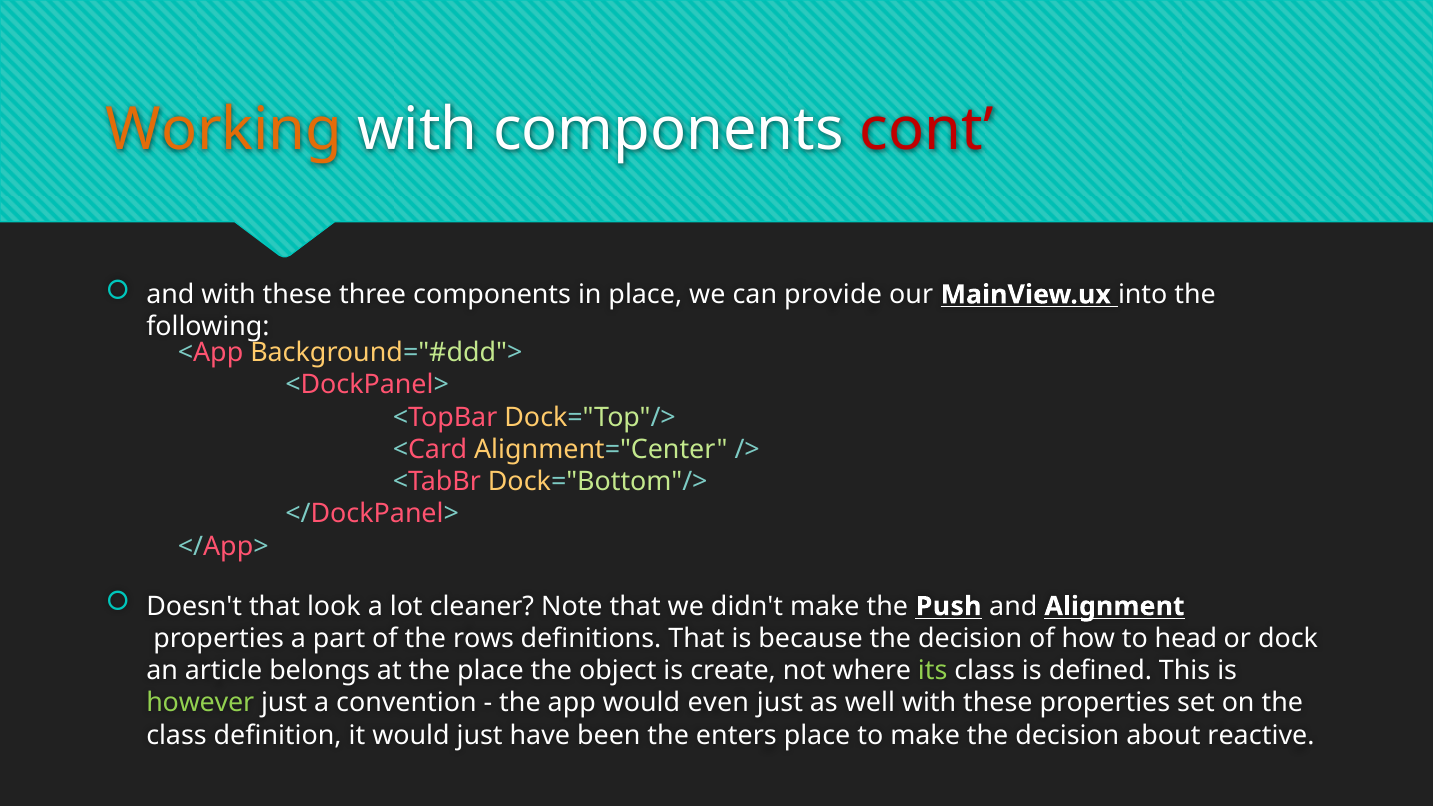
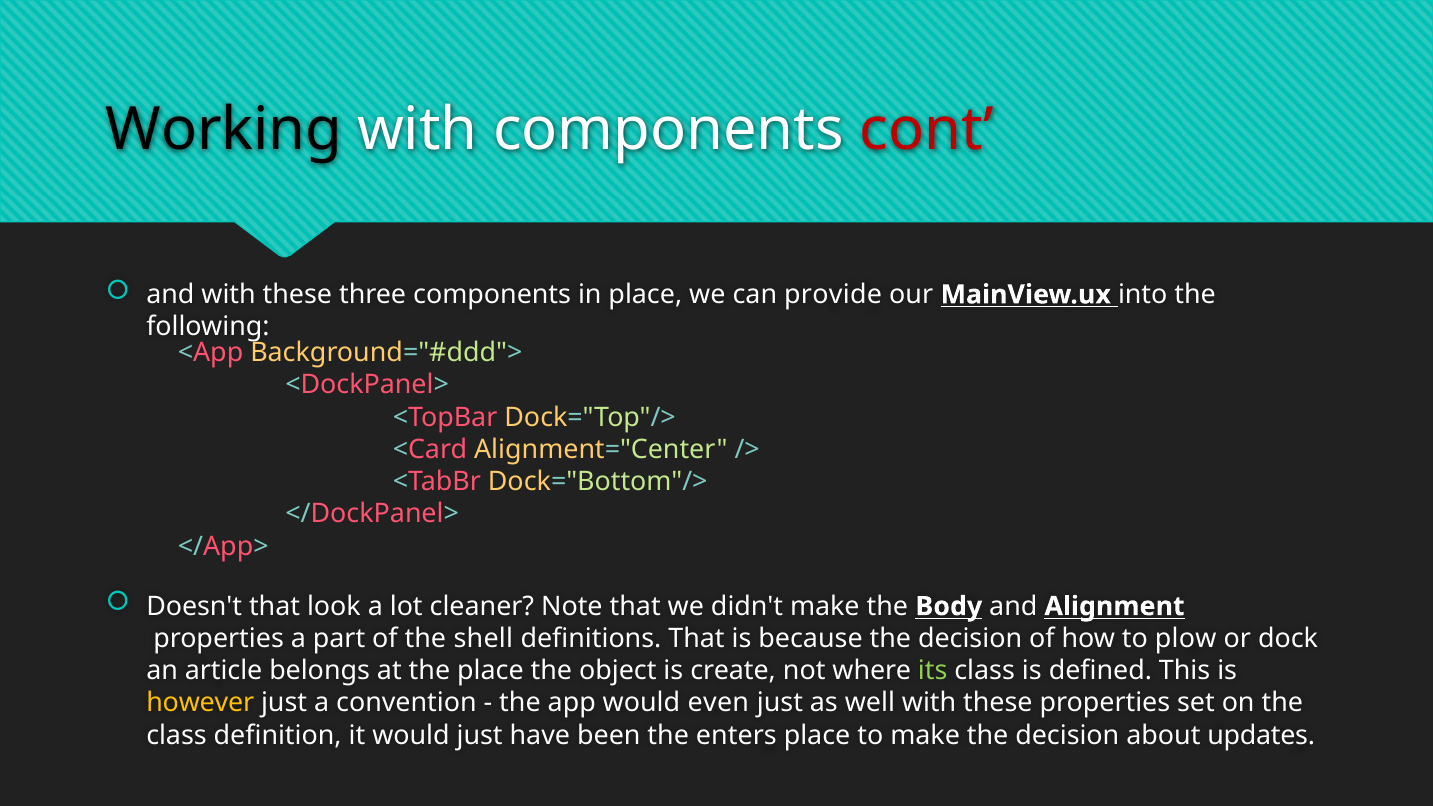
Working colour: orange -> black
Push: Push -> Body
rows: rows -> shell
head: head -> plow
however colour: light green -> yellow
reactive: reactive -> updates
